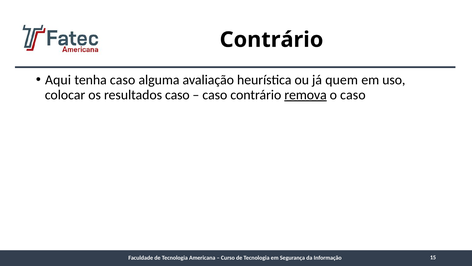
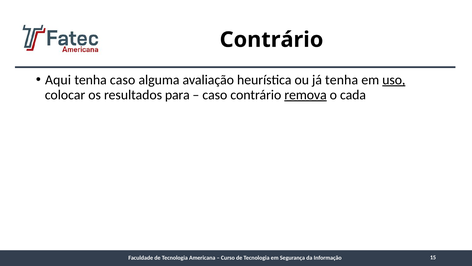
já quem: quem -> tenha
uso underline: none -> present
resultados caso: caso -> para
o caso: caso -> cada
